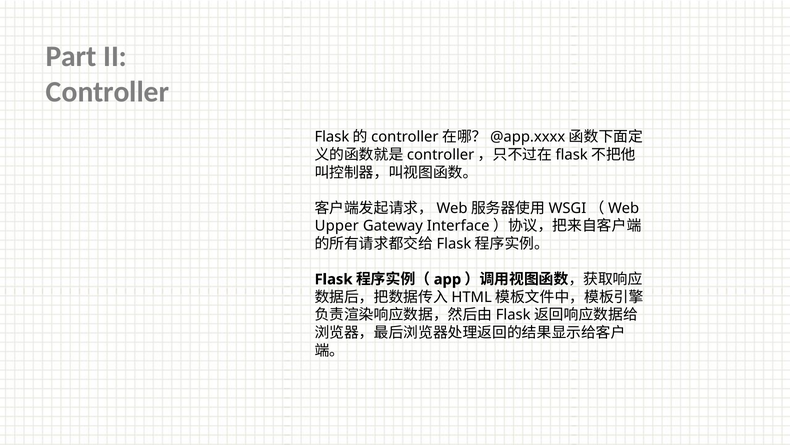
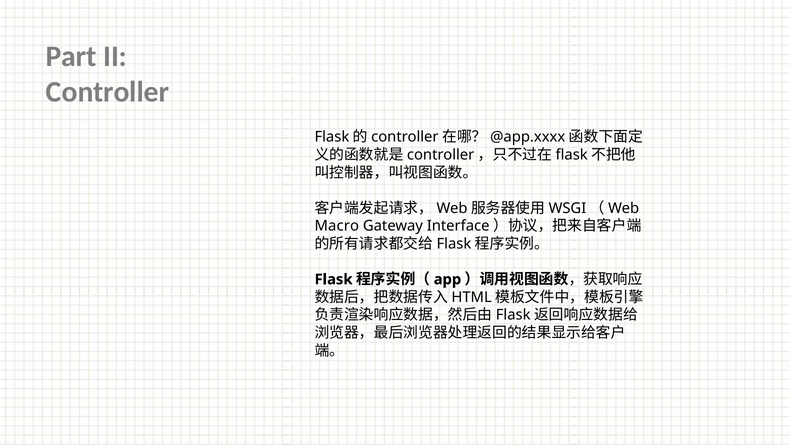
Upper: Upper -> Macro
